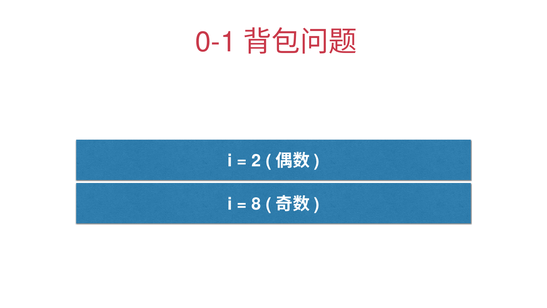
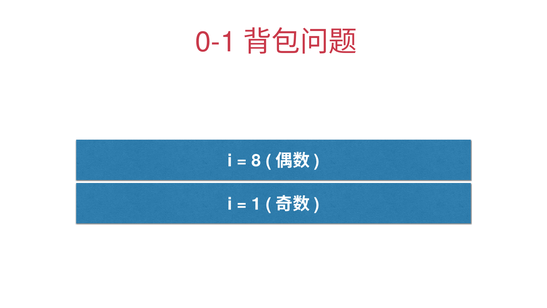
2: 2 -> 8
8: 8 -> 1
